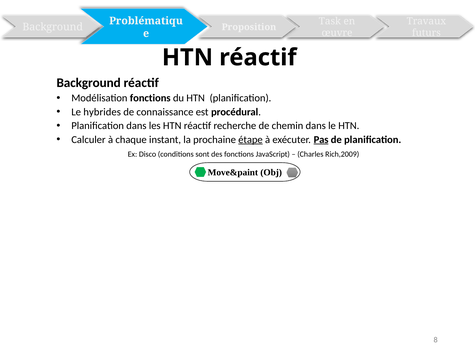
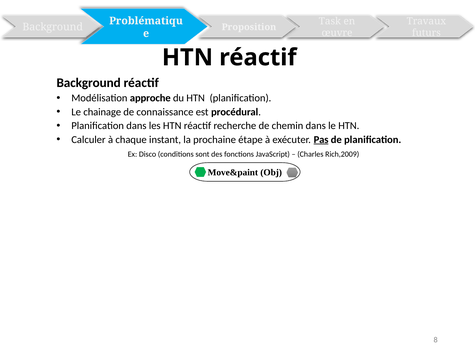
Modélisation fonctions: fonctions -> approche
hybrides: hybrides -> chainage
étape underline: present -> none
